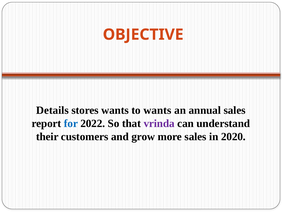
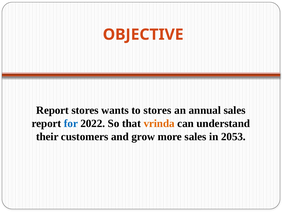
Details at (52, 110): Details -> Report
to wants: wants -> stores
vrinda colour: purple -> orange
2020: 2020 -> 2053
